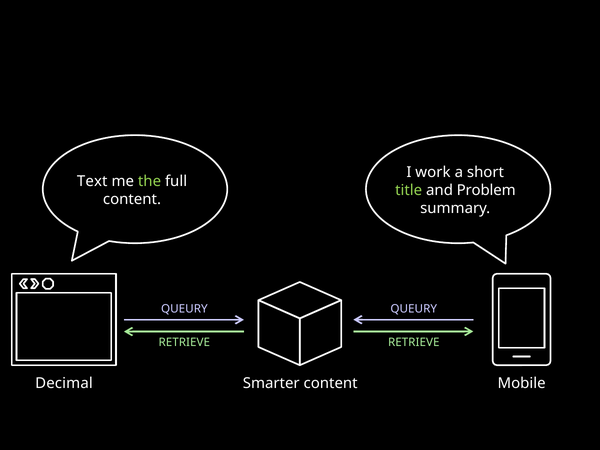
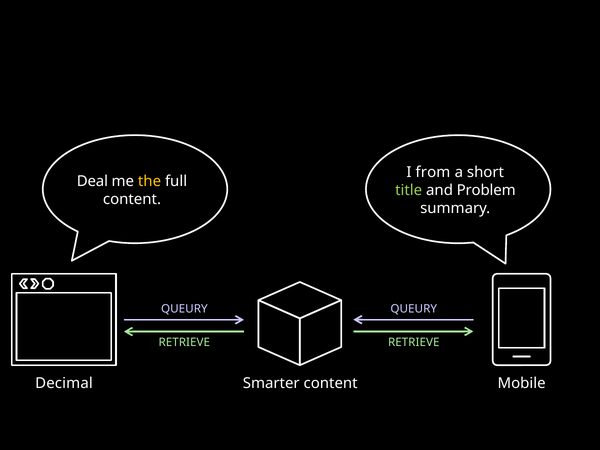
work: work -> from
Text: Text -> Deal
the colour: light green -> yellow
